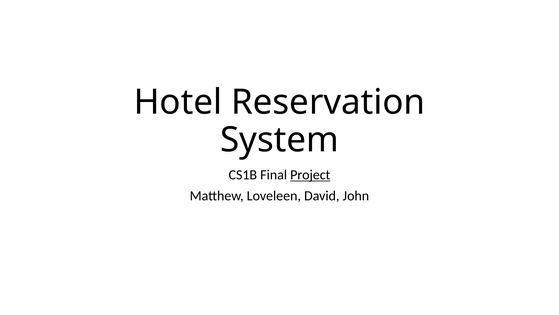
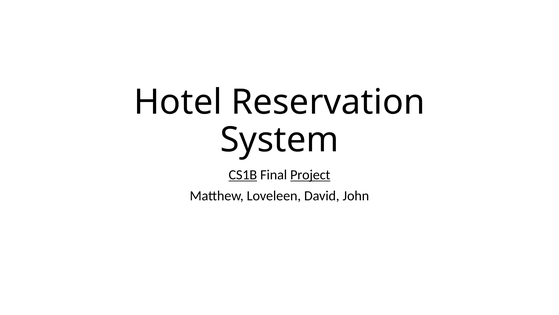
CS1B underline: none -> present
